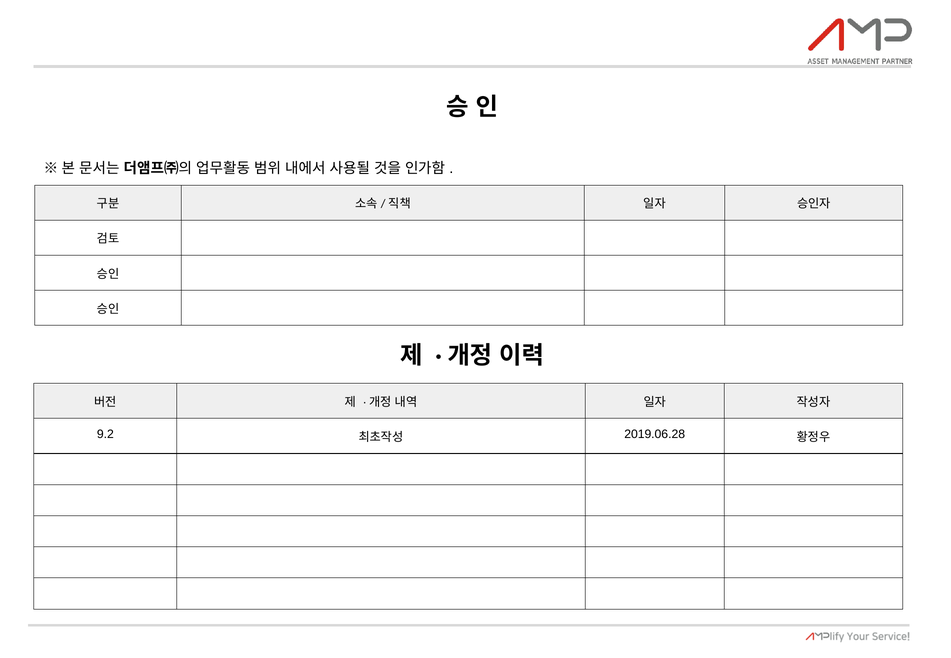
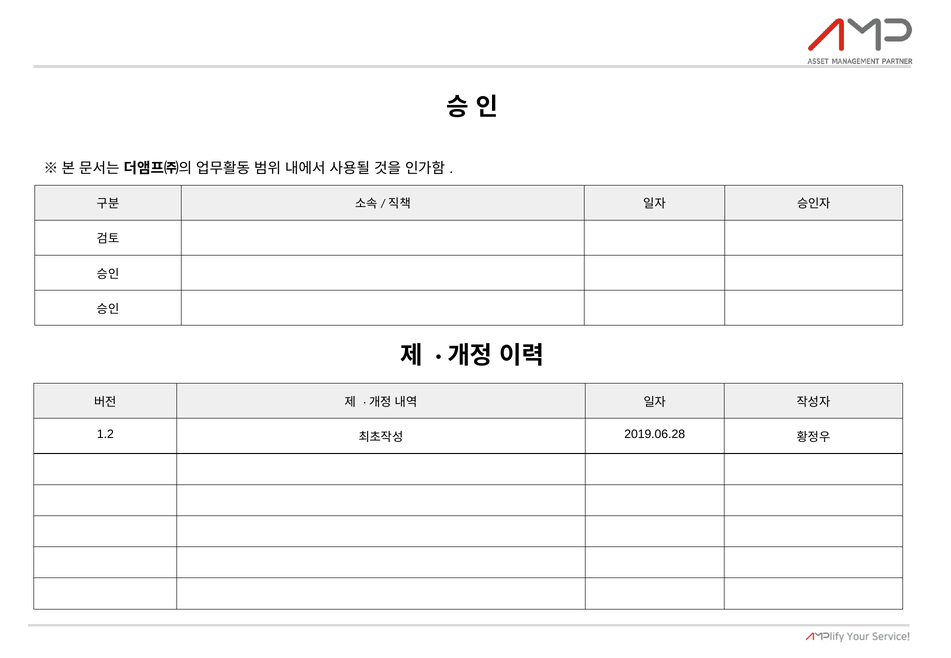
9.2: 9.2 -> 1.2
